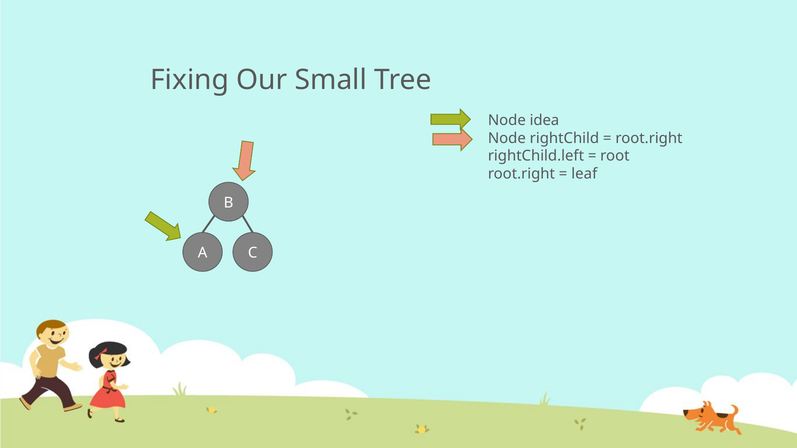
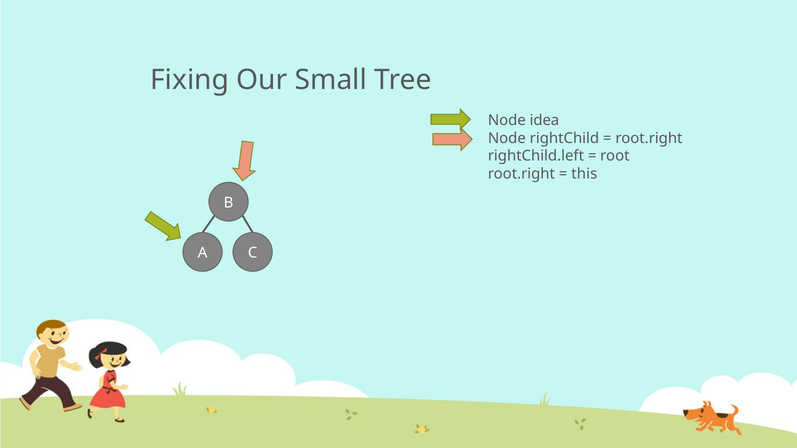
leaf: leaf -> this
